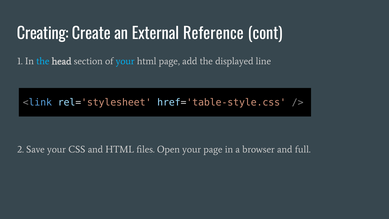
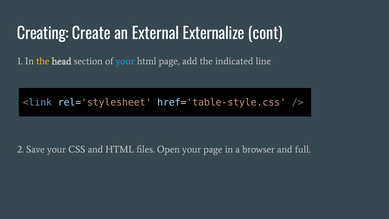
Reference: Reference -> Externalize
the at (43, 61) colour: light blue -> yellow
displayed: displayed -> indicated
